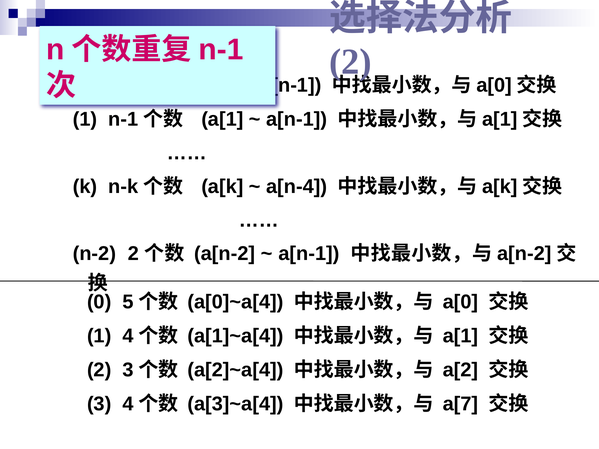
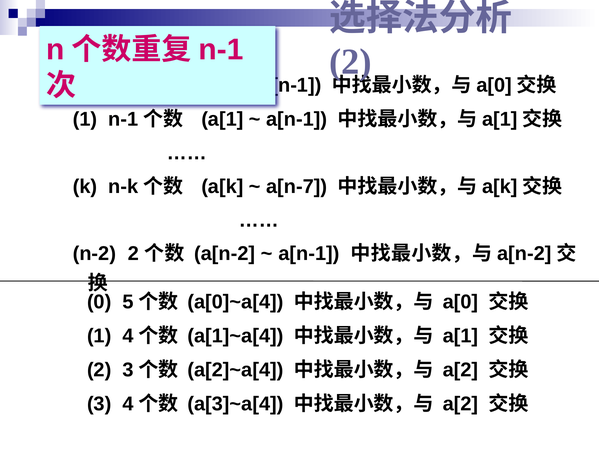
a[n-4: a[n-4 -> a[n-7
a[7 at (461, 404): a[7 -> a[2
